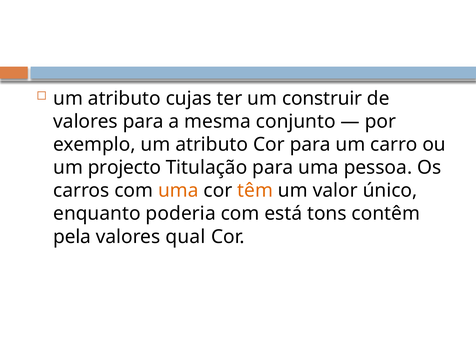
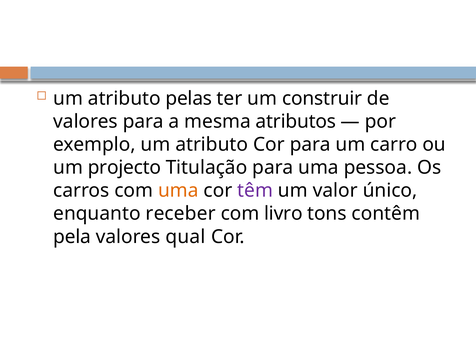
cujas: cujas -> pelas
conjunto: conjunto -> atributos
têm colour: orange -> purple
poderia: poderia -> receber
está: está -> livro
